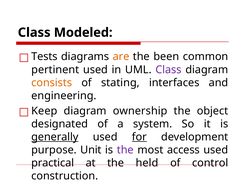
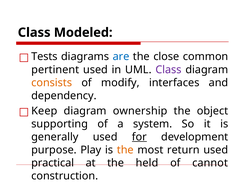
are colour: orange -> blue
been: been -> close
stating: stating -> modify
engineering: engineering -> dependency
designated: designated -> supporting
generally underline: present -> none
Unit: Unit -> Play
the at (125, 150) colour: purple -> orange
access: access -> return
control: control -> cannot
